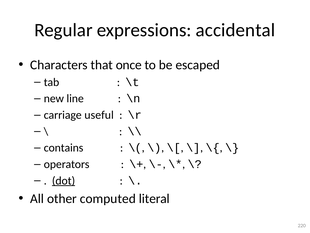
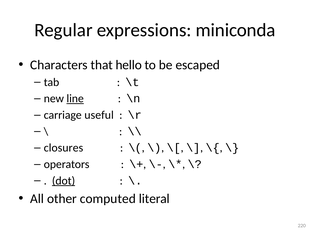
accidental: accidental -> miniconda
once: once -> hello
line underline: none -> present
contains: contains -> closures
